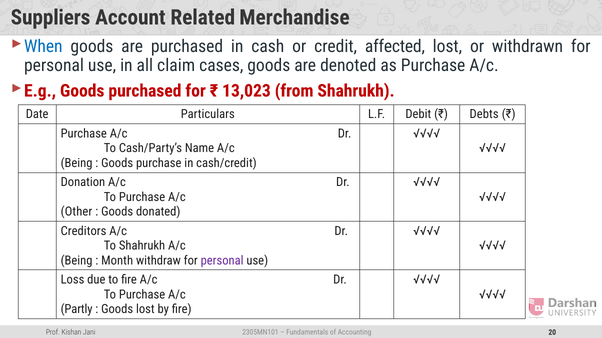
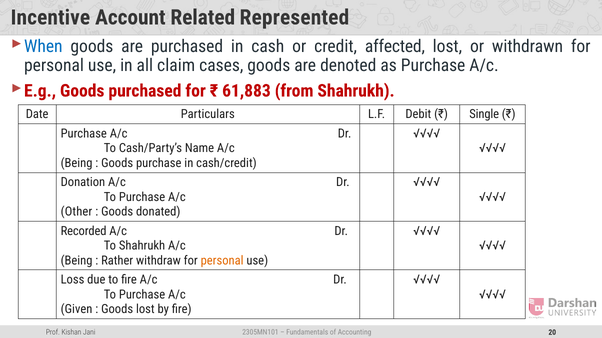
Suppliers: Suppliers -> Incentive
Merchandise: Merchandise -> Represented
13,023: 13,023 -> 61,883
Debts: Debts -> Single
Creditors: Creditors -> Recorded
Month: Month -> Rather
personal at (222, 261) colour: purple -> orange
Partly: Partly -> Given
